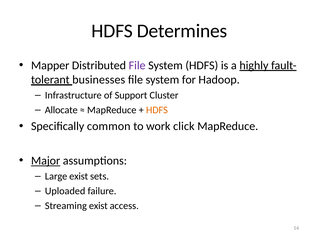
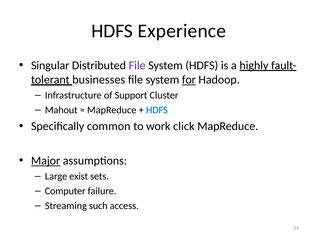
Determines: Determines -> Experience
Mapper: Mapper -> Singular
for underline: none -> present
Allocate: Allocate -> Mahout
HDFS at (157, 110) colour: orange -> blue
Uploaded: Uploaded -> Computer
Streaming exist: exist -> such
